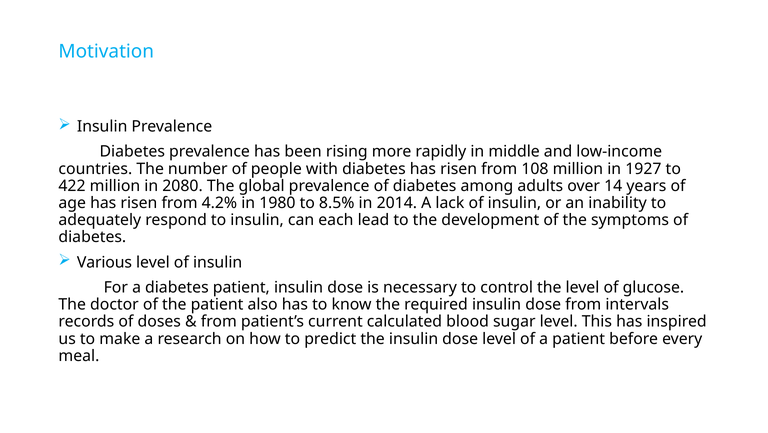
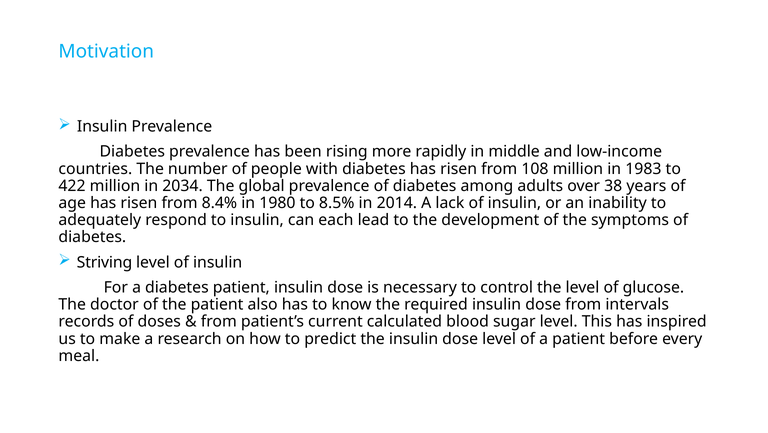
1927: 1927 -> 1983
2080: 2080 -> 2034
14: 14 -> 38
4.2%: 4.2% -> 8.4%
Various: Various -> Striving
